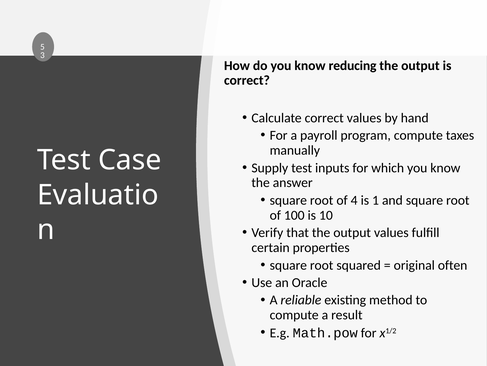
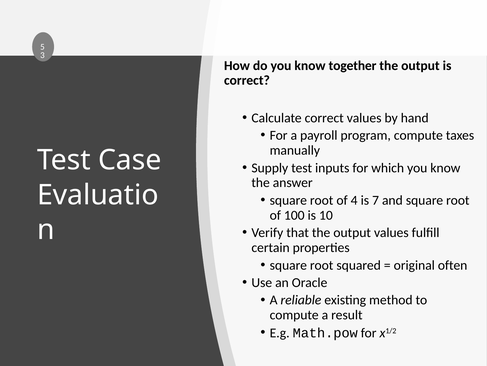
reducing: reducing -> together
1: 1 -> 7
